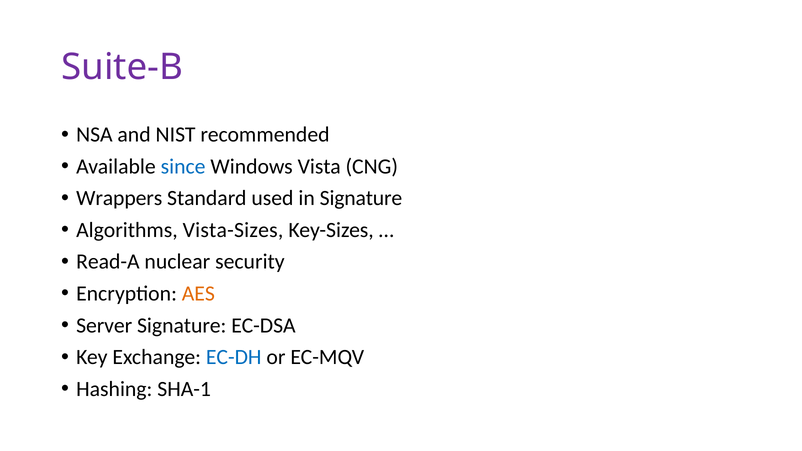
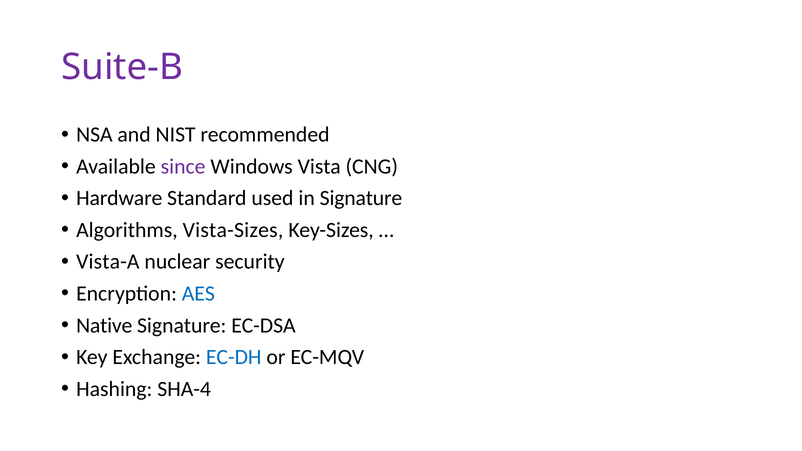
since colour: blue -> purple
Wrappers: Wrappers -> Hardware
Read-A: Read-A -> Vista-A
AES colour: orange -> blue
Server: Server -> Native
SHA-1: SHA-1 -> SHA-4
